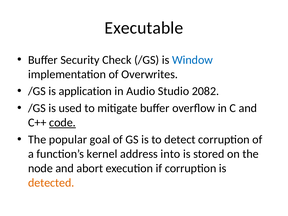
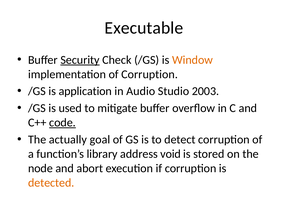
Security underline: none -> present
Window colour: blue -> orange
of Overwrites: Overwrites -> Corruption
2082: 2082 -> 2003
popular: popular -> actually
kernel: kernel -> library
into: into -> void
